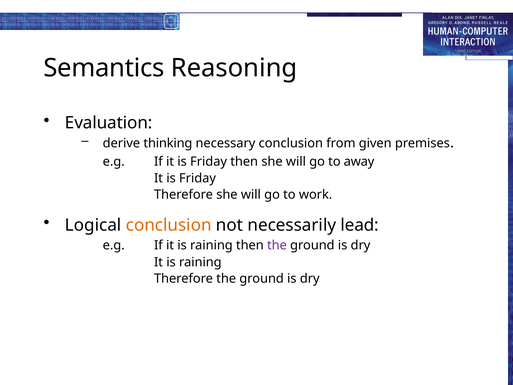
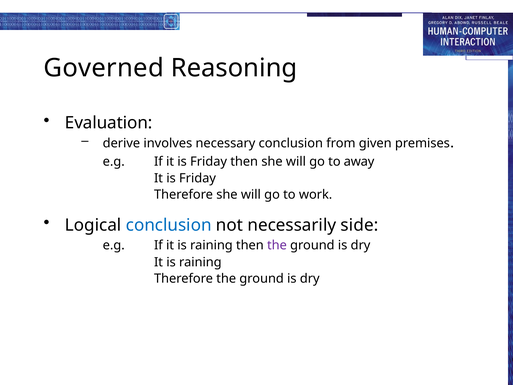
Semantics: Semantics -> Governed
thinking: thinking -> involves
conclusion at (169, 225) colour: orange -> blue
lead: lead -> side
